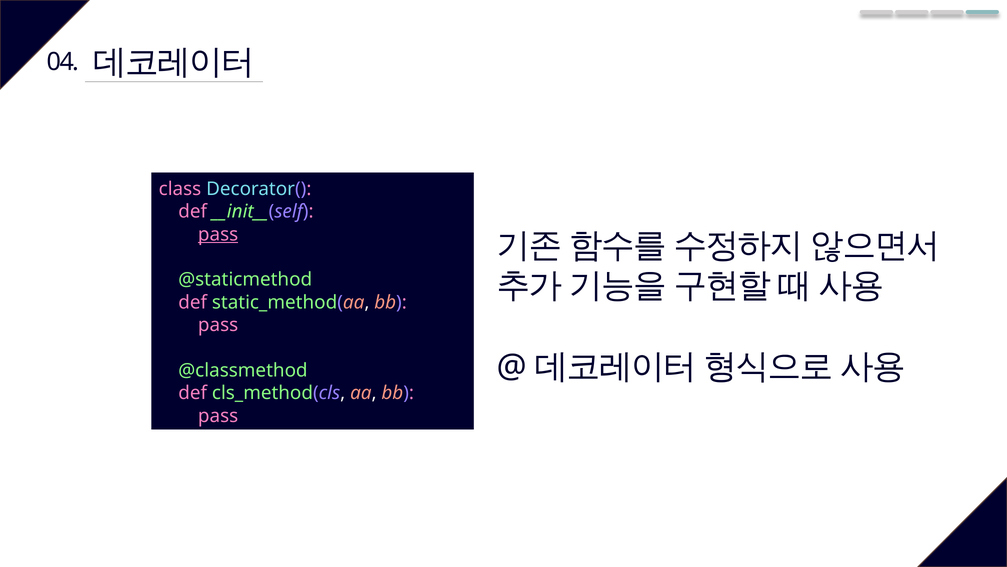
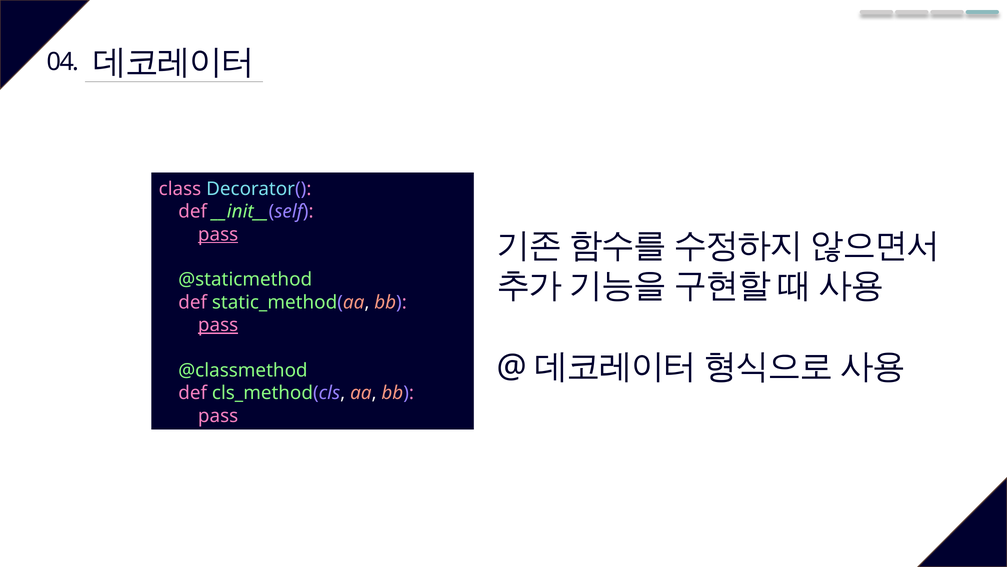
pass at (218, 325) underline: none -> present
